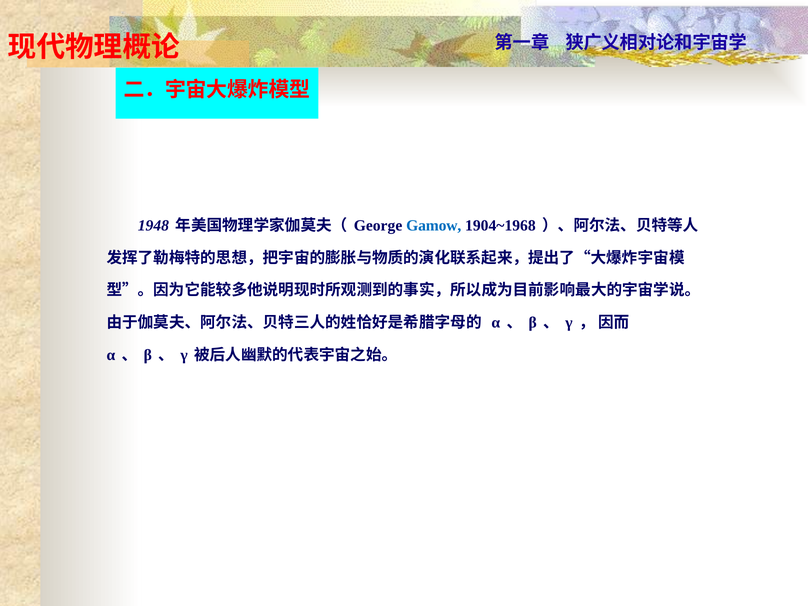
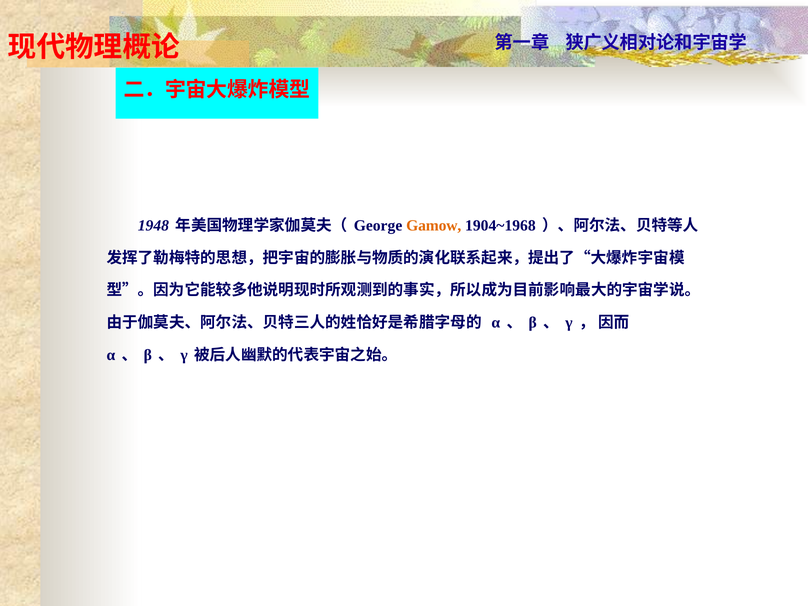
Gamow colour: blue -> orange
